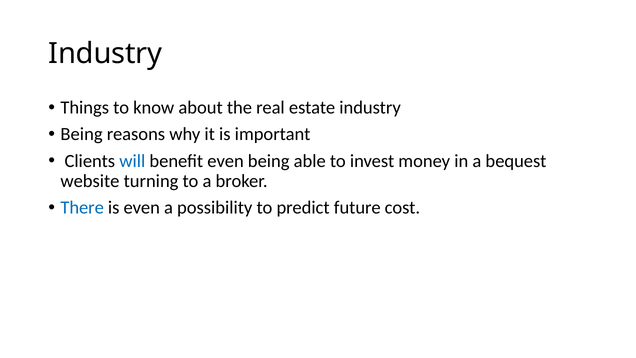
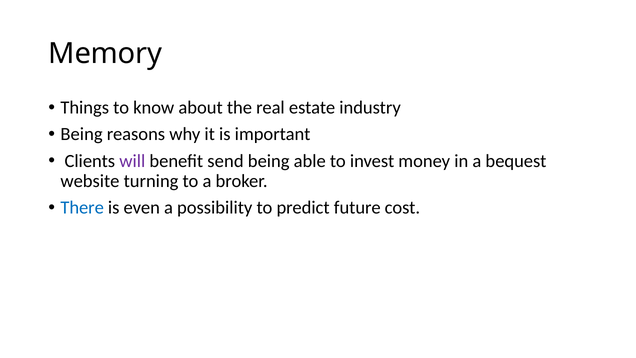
Industry at (105, 53): Industry -> Memory
will colour: blue -> purple
benefit even: even -> send
